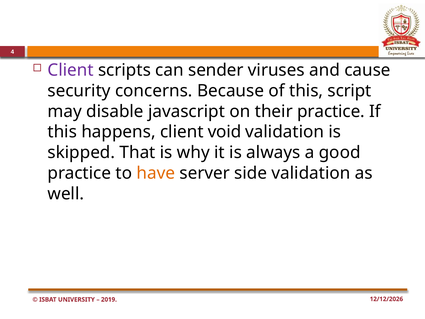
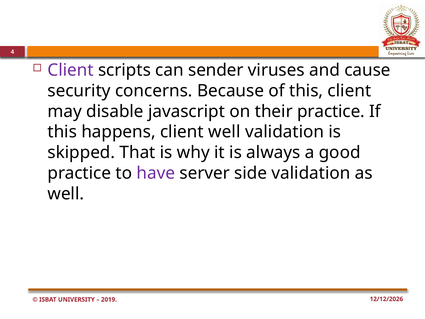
this script: script -> client
client void: void -> well
have colour: orange -> purple
